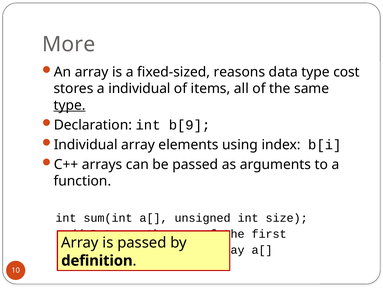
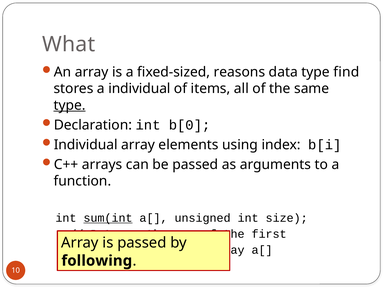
More: More -> What
cost: cost -> find
b[9: b[9 -> b[0
sum(int underline: none -> present
definition: definition -> following
